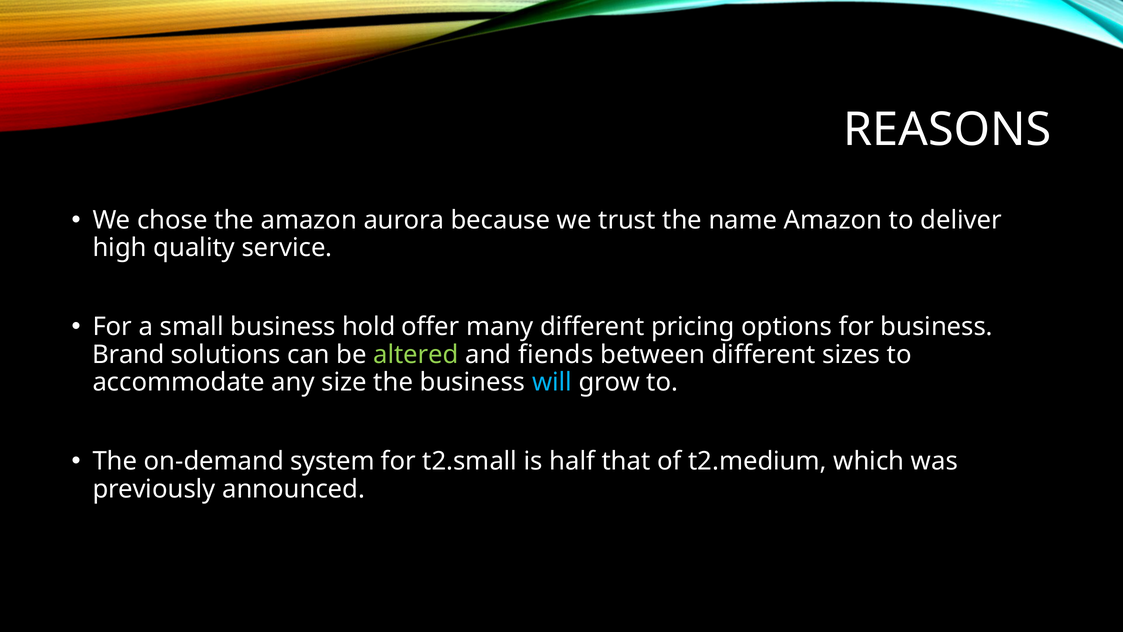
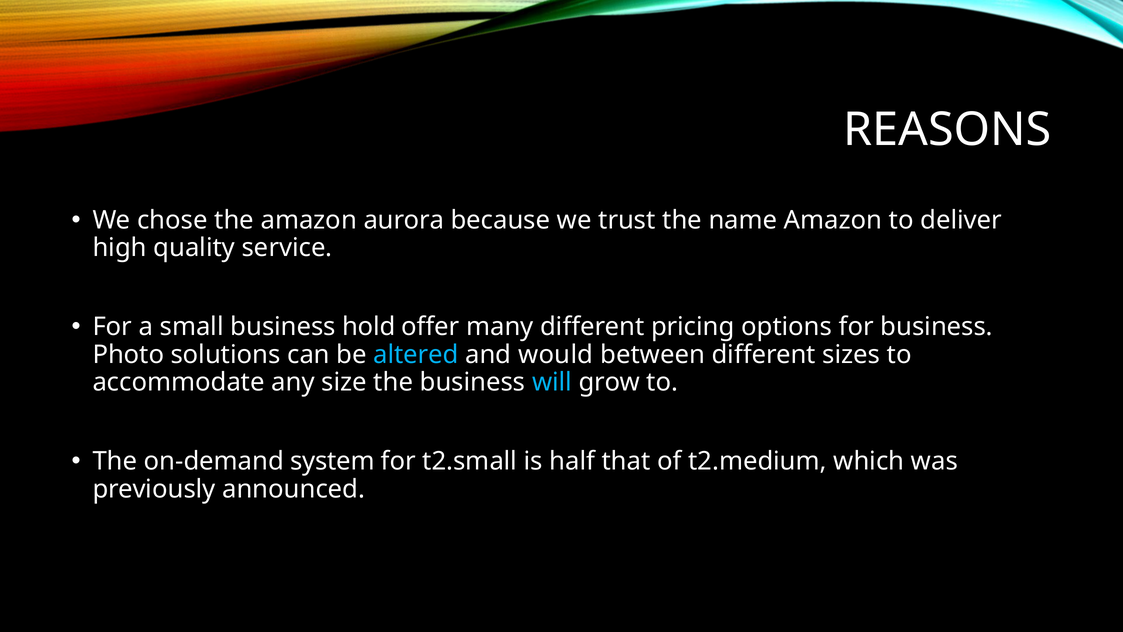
Brand: Brand -> Photo
altered colour: light green -> light blue
fiends: fiends -> would
